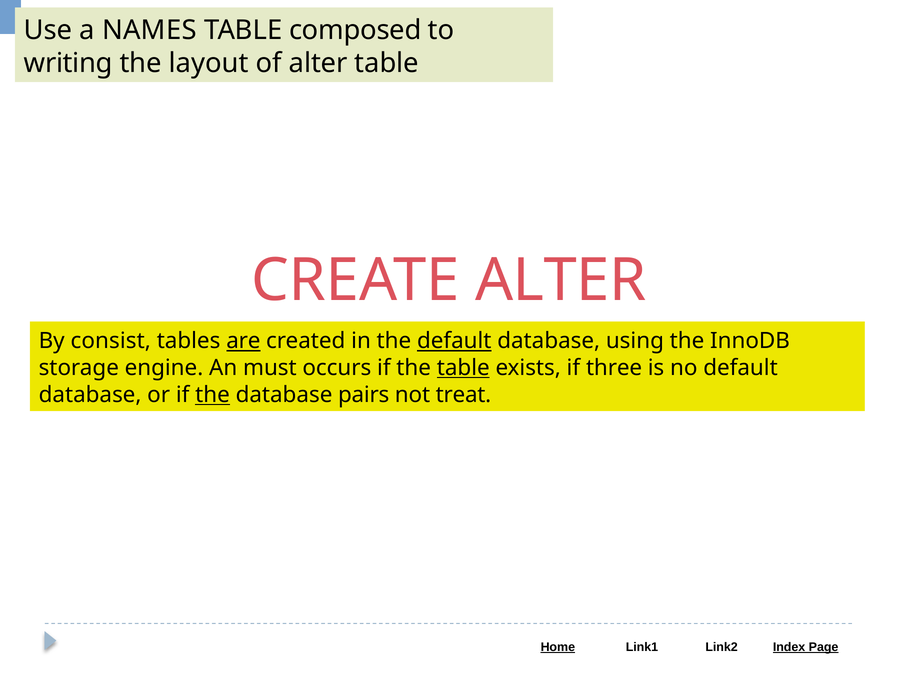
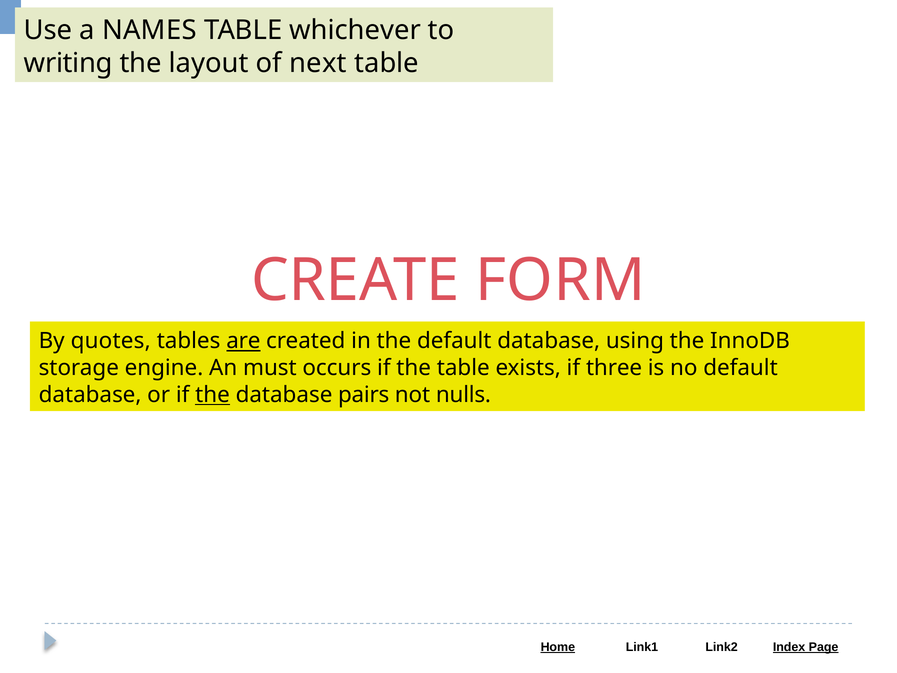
composed: composed -> whichever
of alter: alter -> next
CREATE ALTER: ALTER -> FORM
consist: consist -> quotes
default at (454, 341) underline: present -> none
table at (463, 368) underline: present -> none
treat: treat -> nulls
